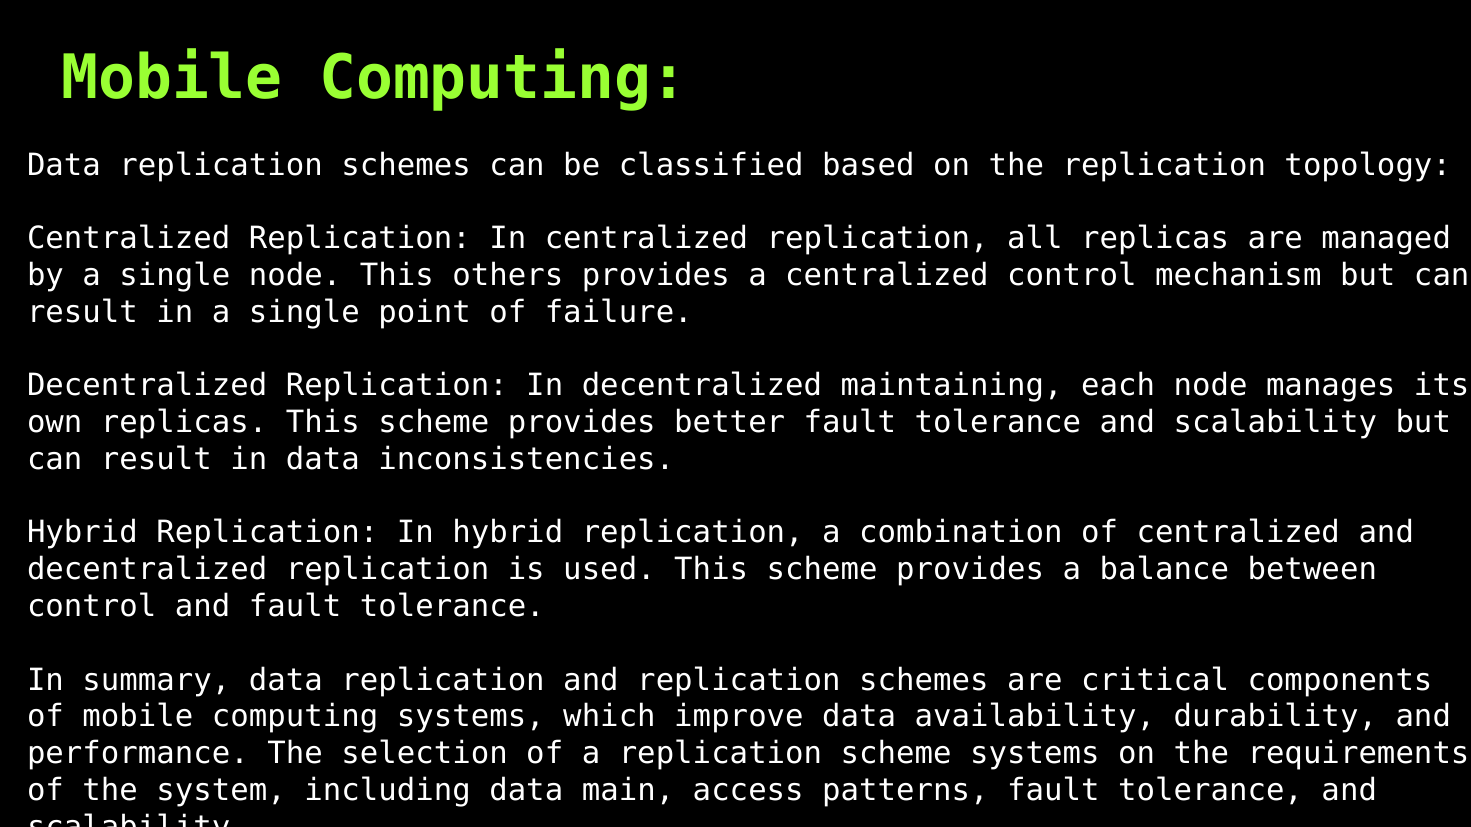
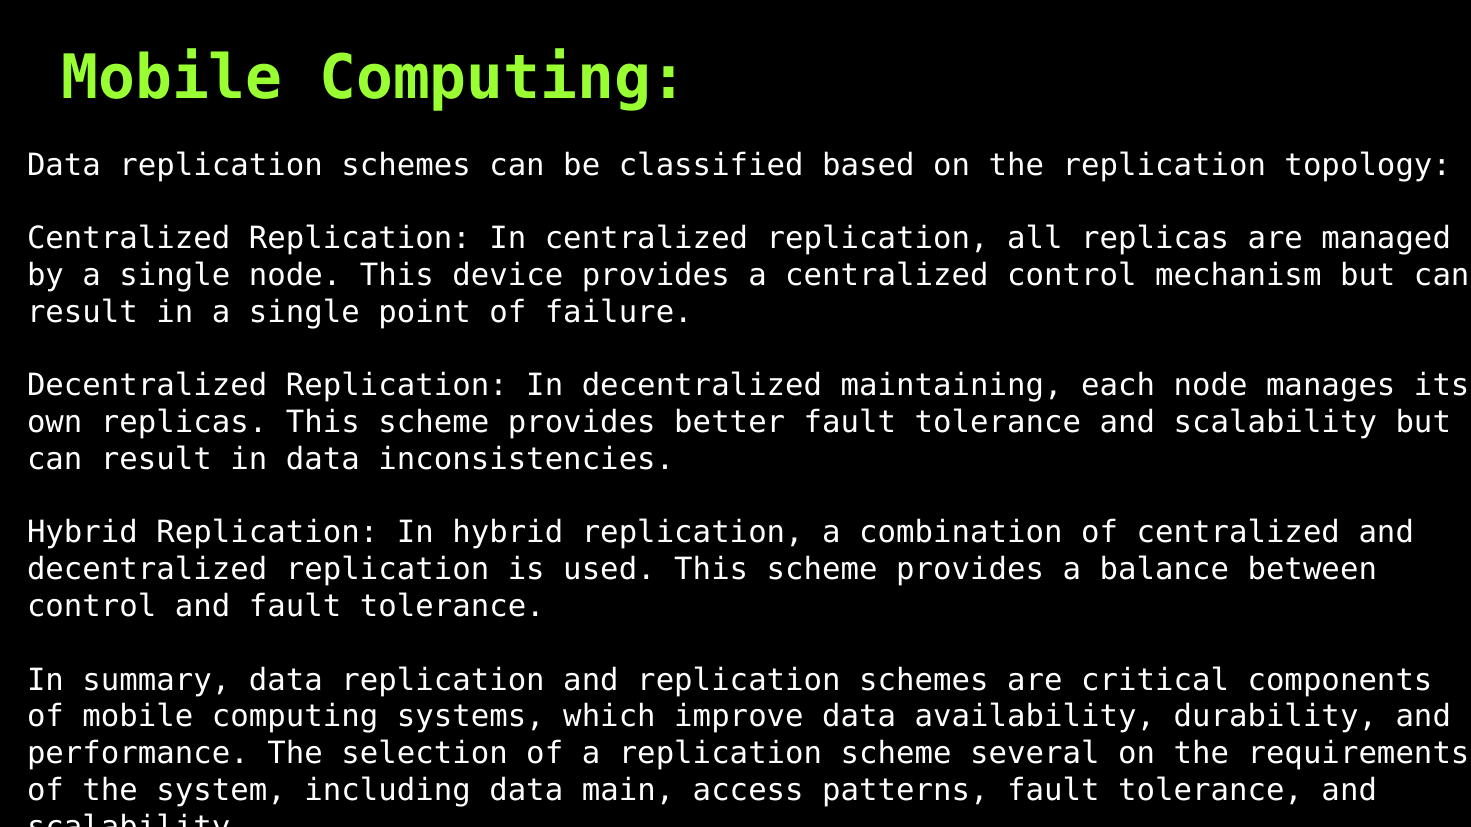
others: others -> device
scheme systems: systems -> several
